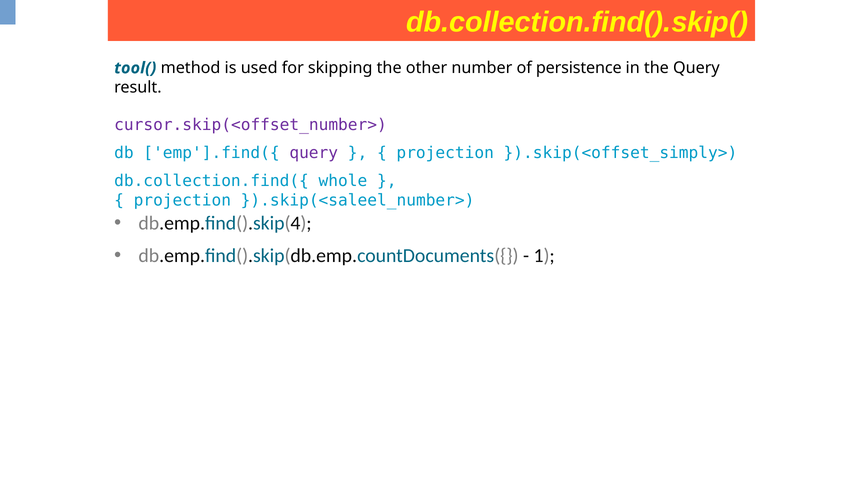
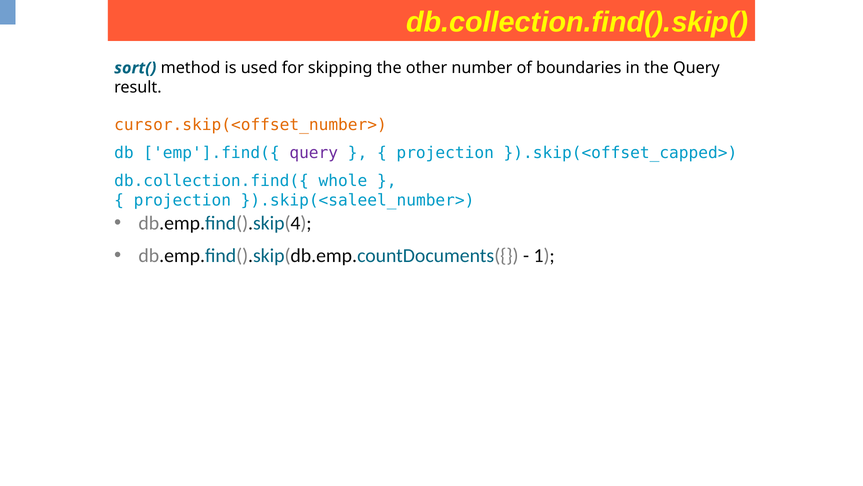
tool(: tool( -> sort(
persistence: persistence -> boundaries
cursor.skip(<offset_number> colour: purple -> orange
}).skip(<offset_simply>: }).skip(<offset_simply> -> }).skip(<offset_capped>
